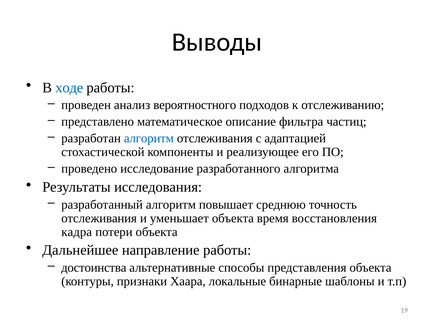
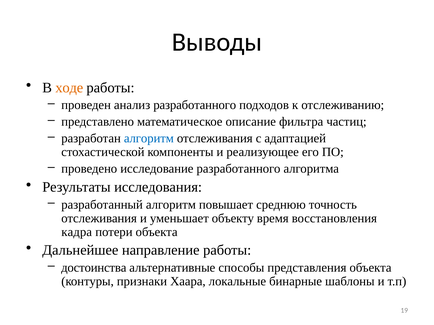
ходе colour: blue -> orange
анализ вероятностного: вероятностного -> разработанного
уменьшает объекта: объекта -> объекту
